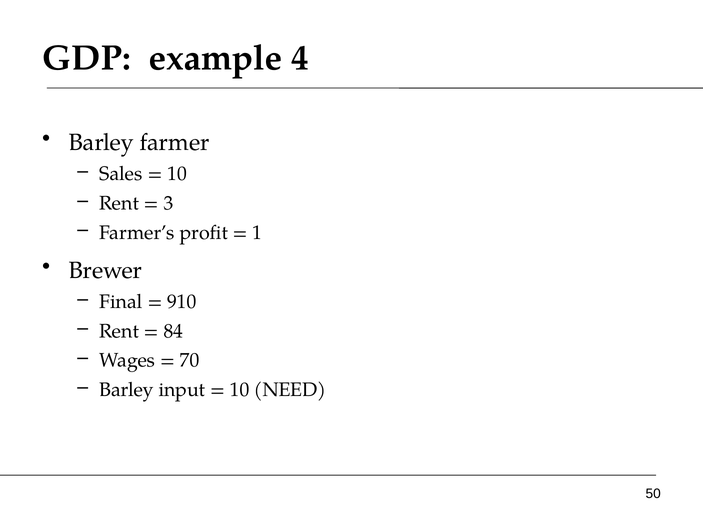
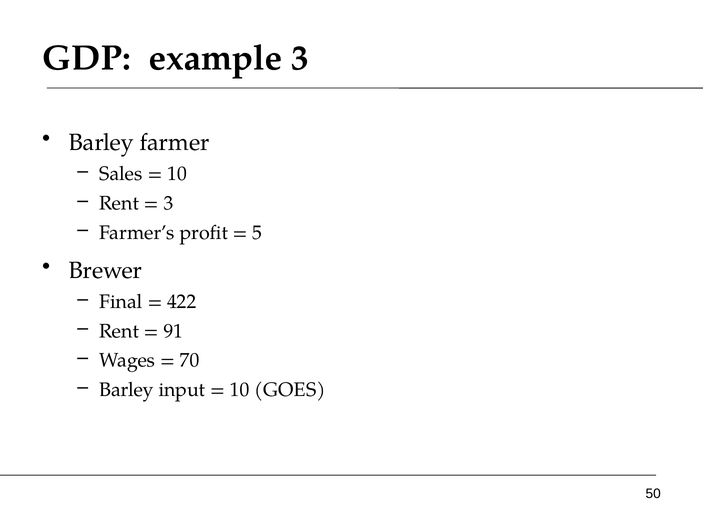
example 4: 4 -> 3
1: 1 -> 5
910: 910 -> 422
84: 84 -> 91
NEED: NEED -> GOES
